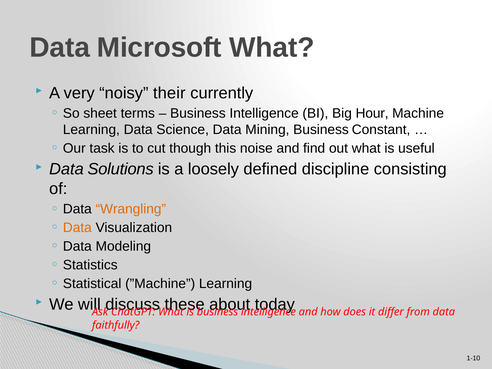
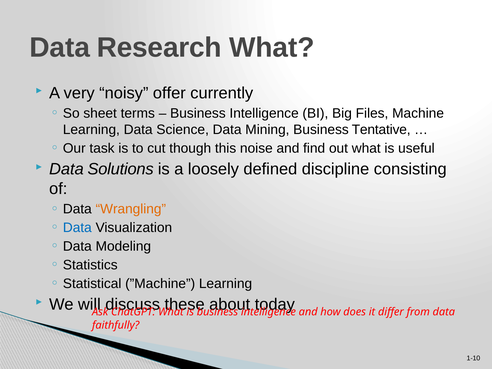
Microsoft: Microsoft -> Research
their: their -> offer
Hour: Hour -> Files
Constant: Constant -> Tentative
Data at (77, 228) colour: orange -> blue
